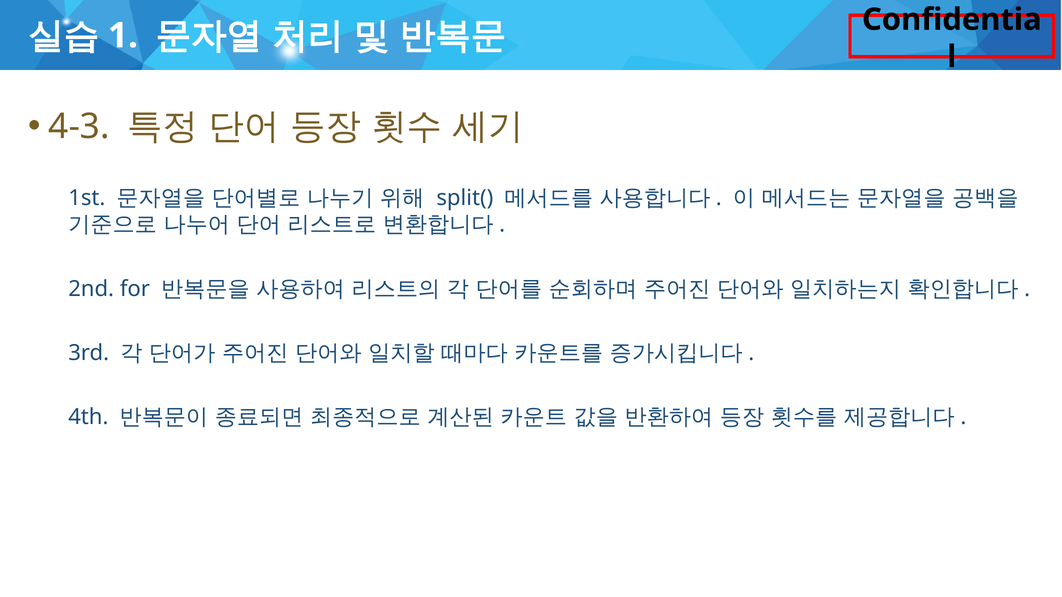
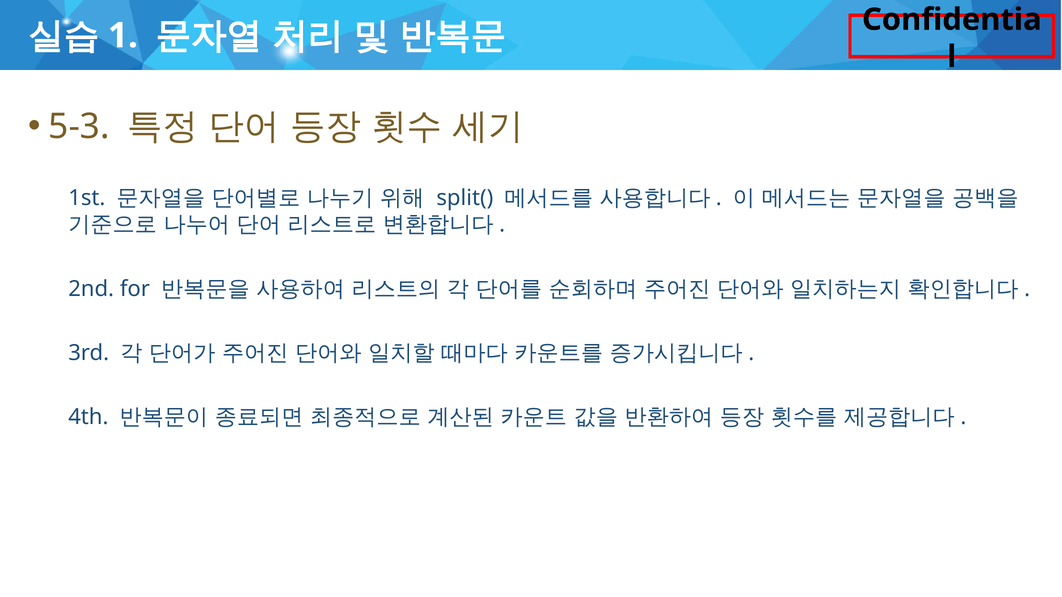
4-3: 4-3 -> 5-3
